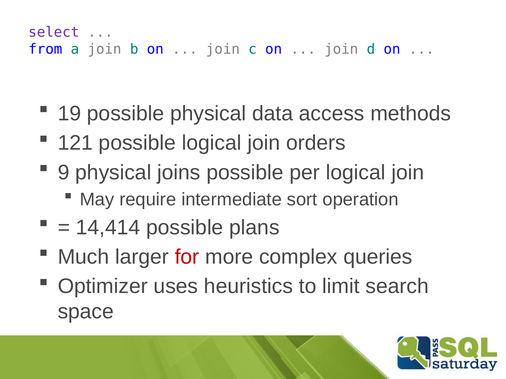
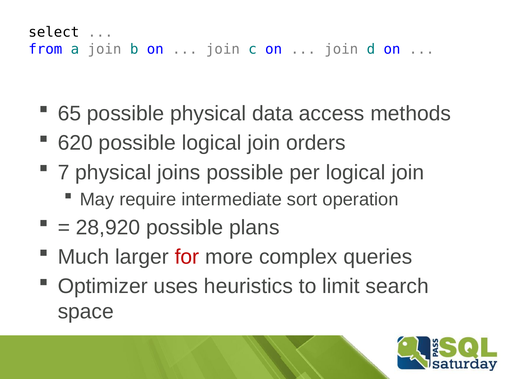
select colour: purple -> black
19: 19 -> 65
121: 121 -> 620
9: 9 -> 7
14,414: 14,414 -> 28,920
